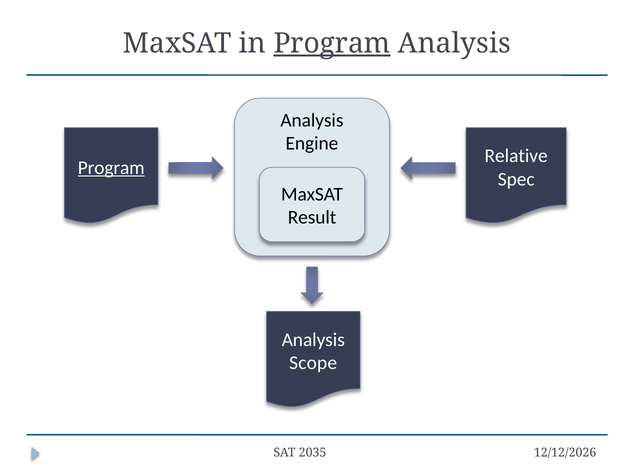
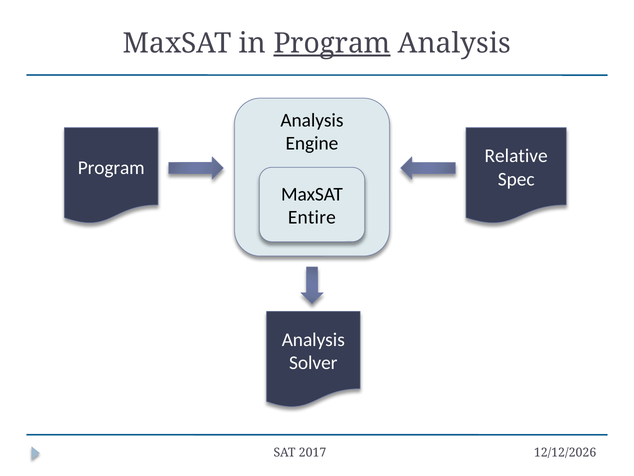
Program at (111, 167) underline: present -> none
Result: Result -> Entire
Scope: Scope -> Solver
2035: 2035 -> 2017
